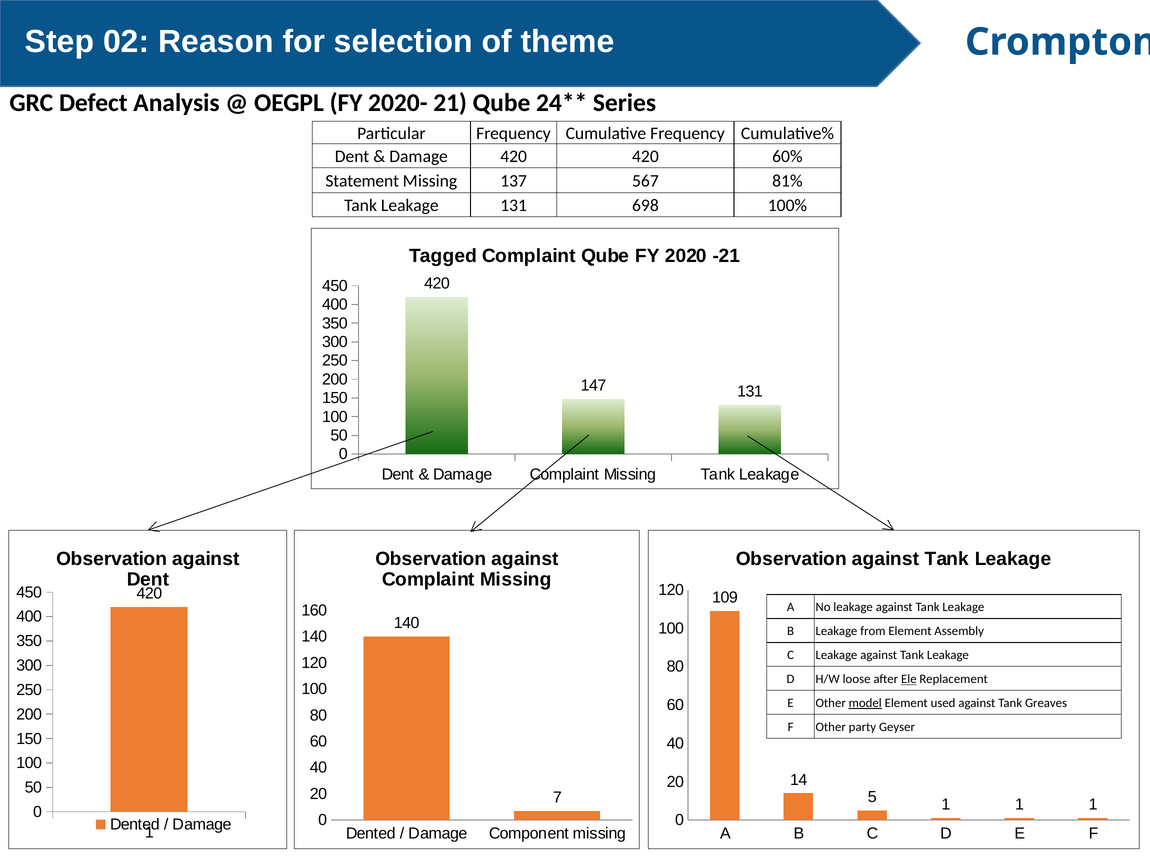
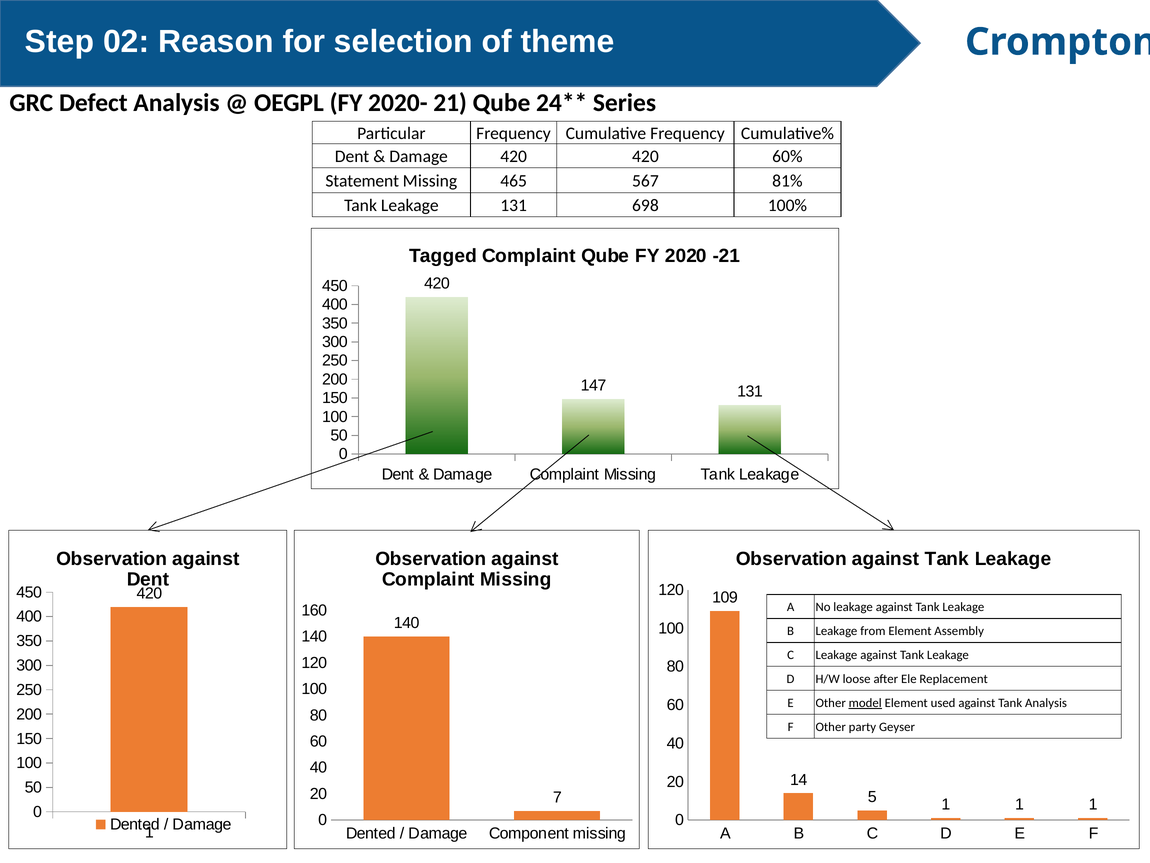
137: 137 -> 465
Ele underline: present -> none
Tank Greaves: Greaves -> Analysis
